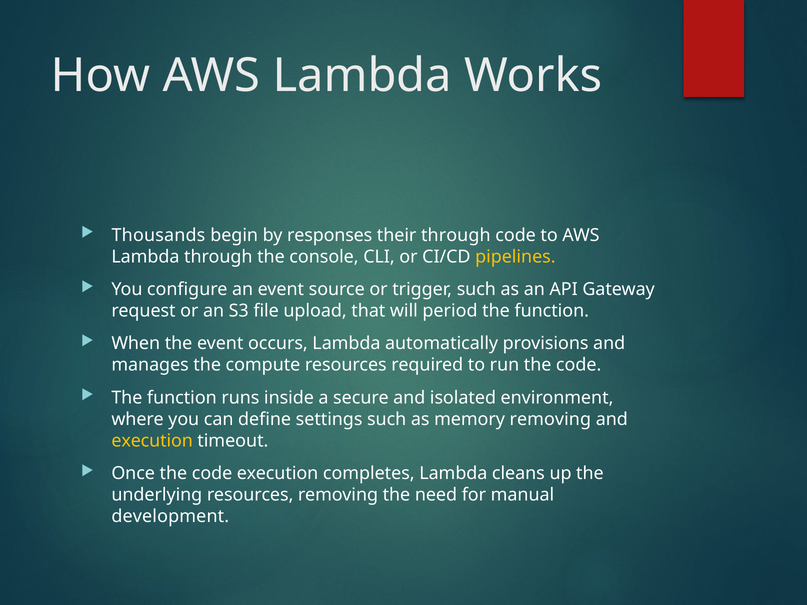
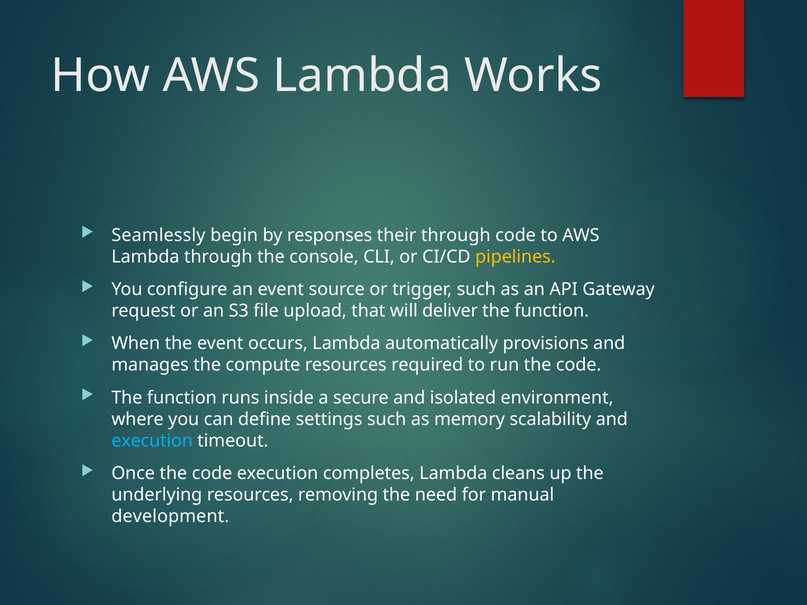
Thousands: Thousands -> Seamlessly
period: period -> deliver
memory removing: removing -> scalability
execution at (152, 441) colour: yellow -> light blue
